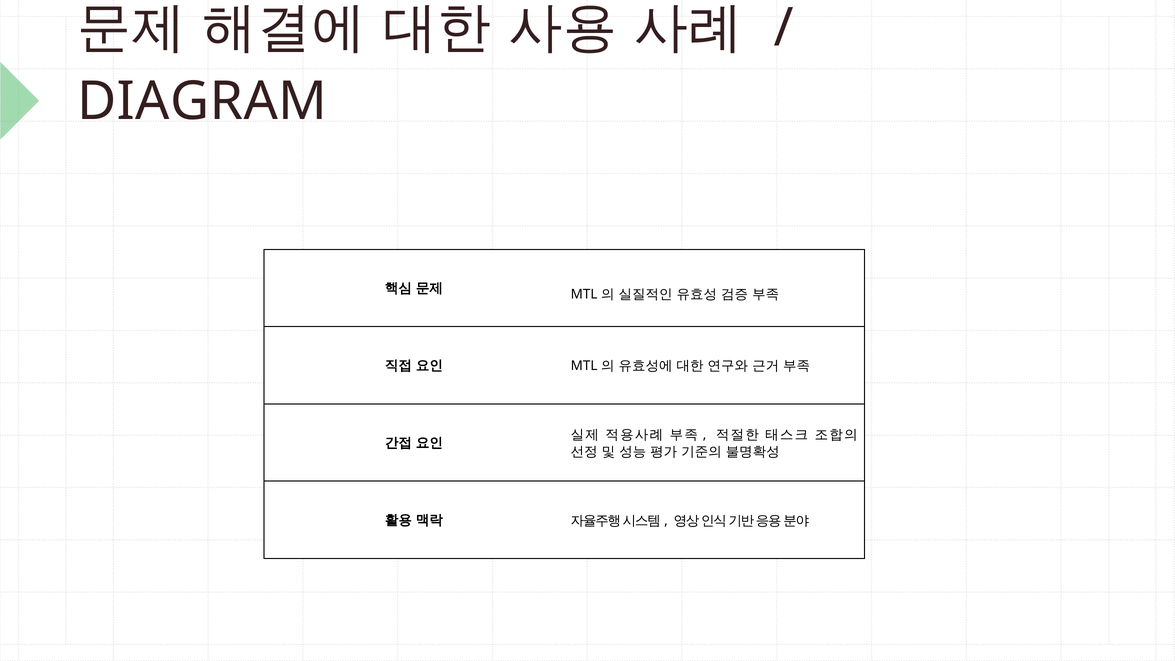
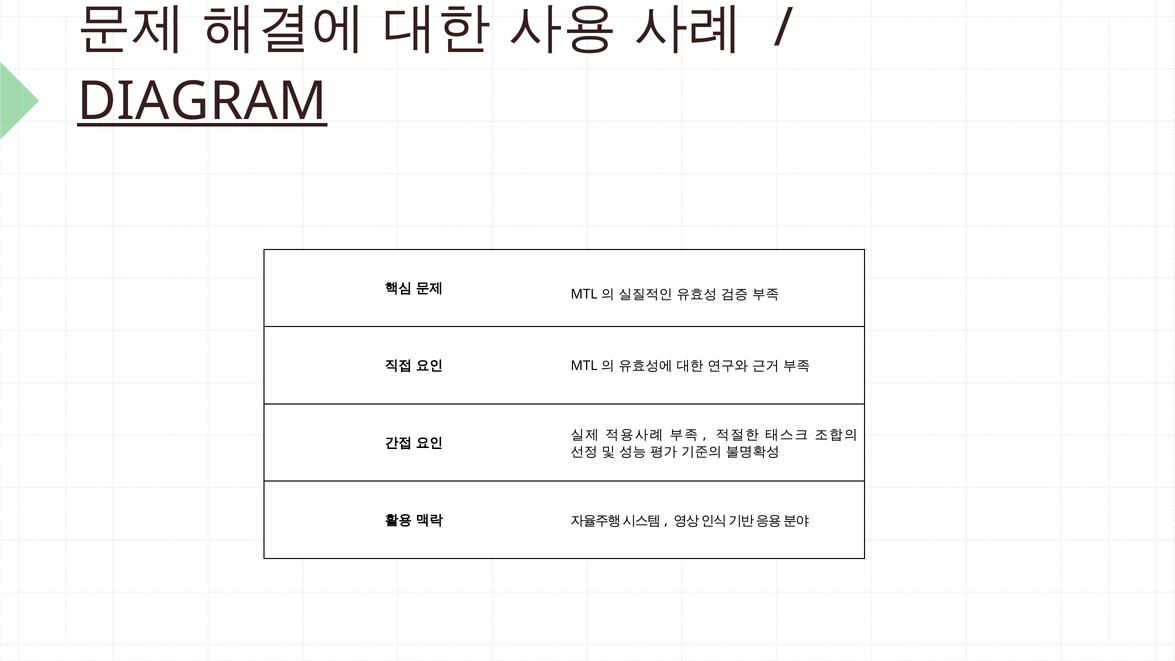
DIAGRAM underline: none -> present
